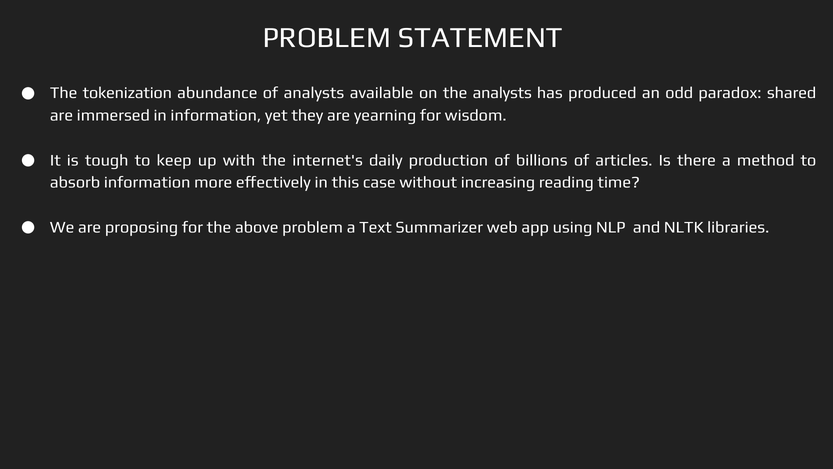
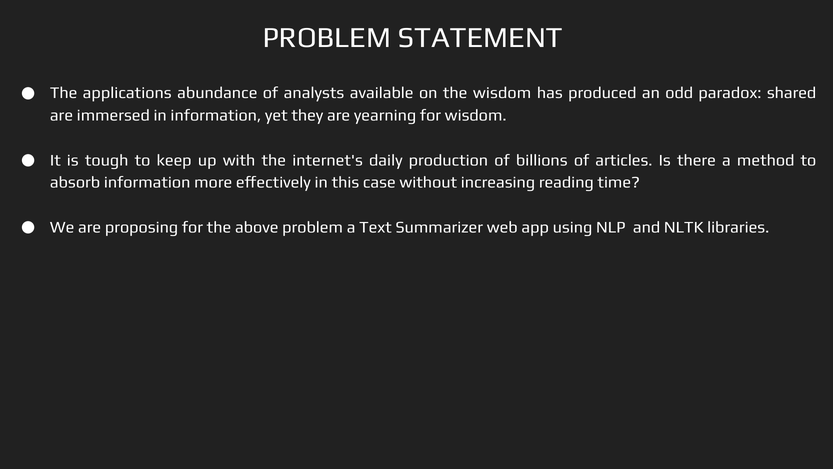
tokenization: tokenization -> applications
the analysts: analysts -> wisdom
